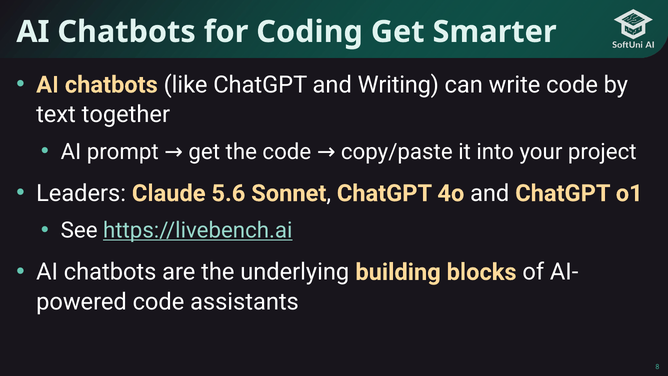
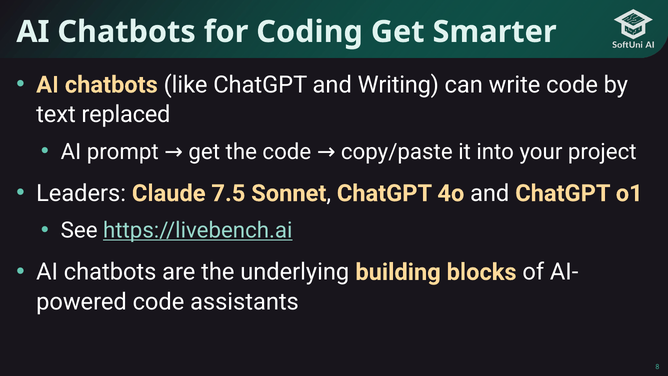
together: together -> replaced
5.6: 5.6 -> 7.5
